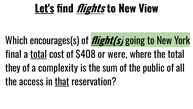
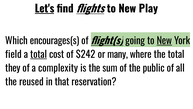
View: View -> Play
New at (164, 41) underline: none -> present
final: final -> field
$408: $408 -> $242
were: were -> many
access: access -> reused
that underline: present -> none
